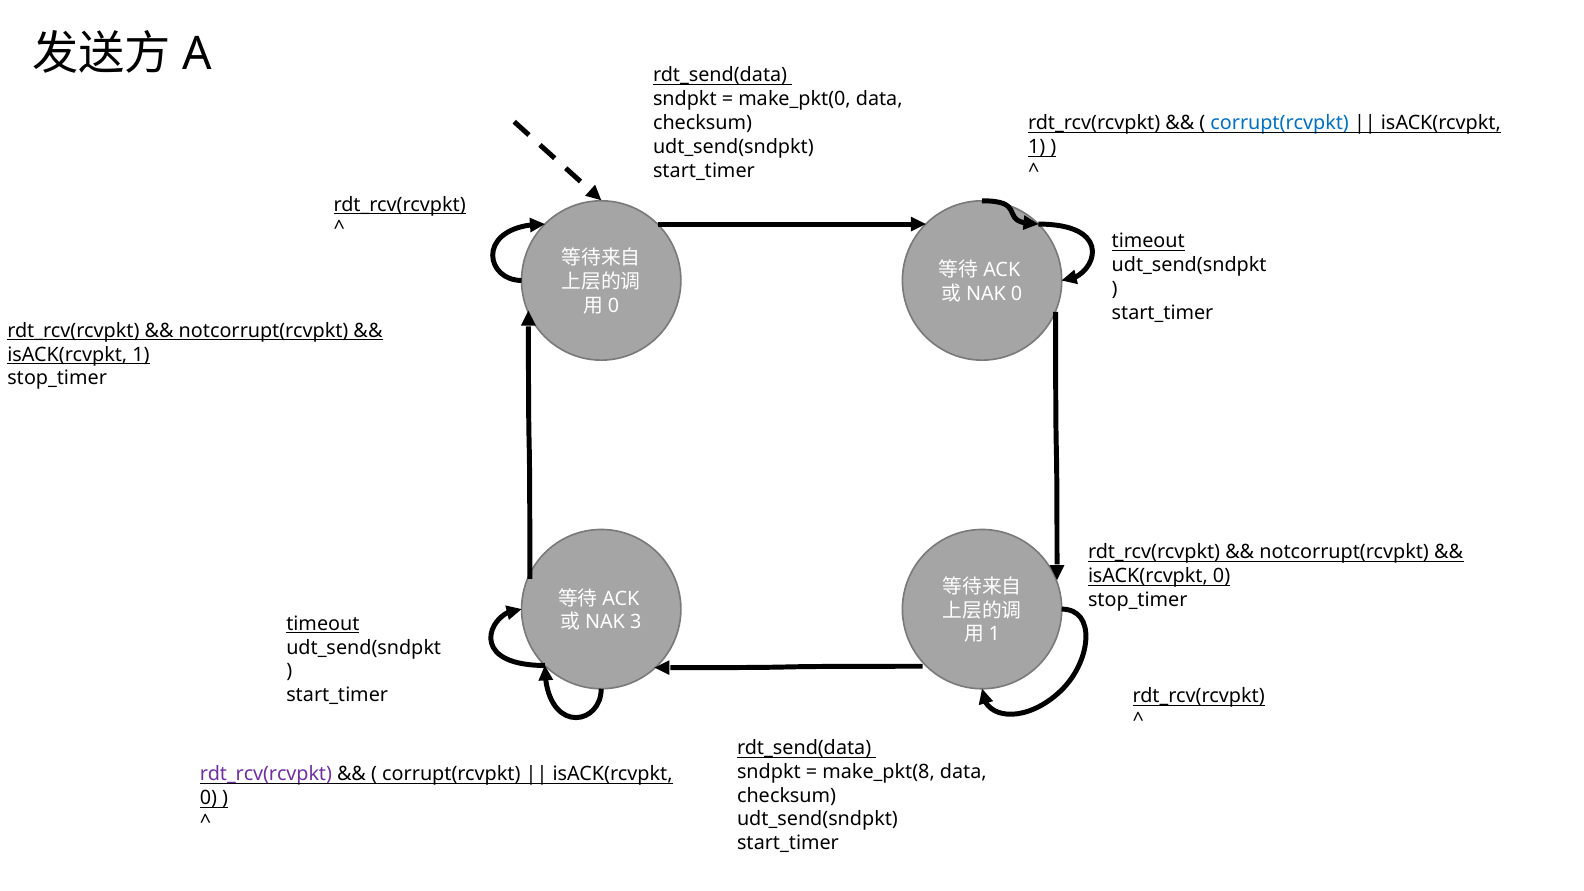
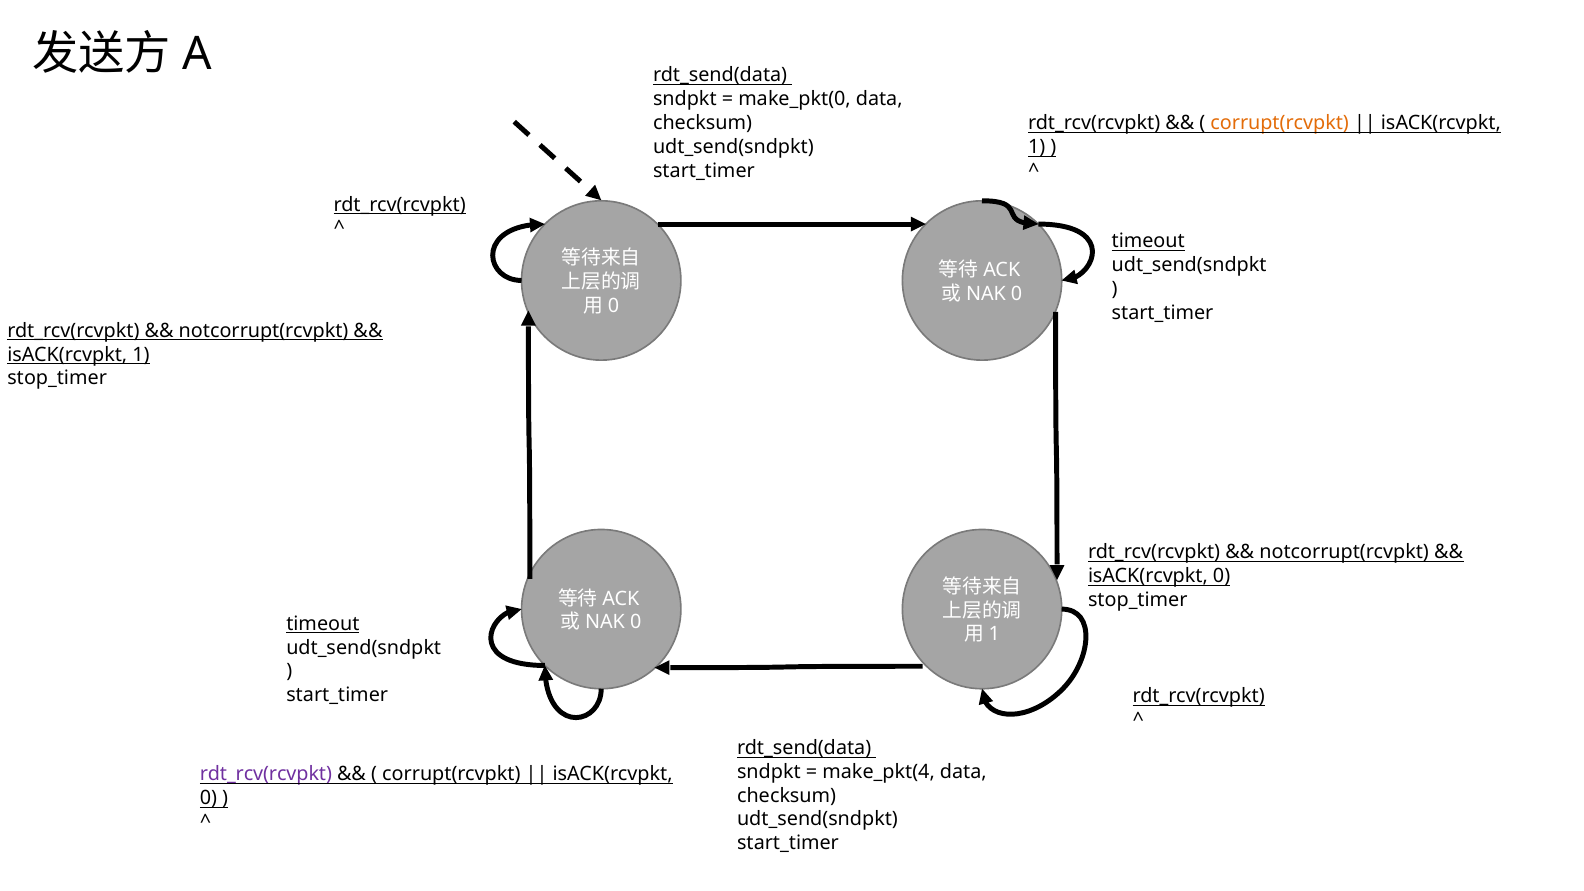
corrupt(rcvpkt at (1280, 123) colour: blue -> orange
3 at (636, 622): 3 -> 0
make_pkt(8: make_pkt(8 -> make_pkt(4
